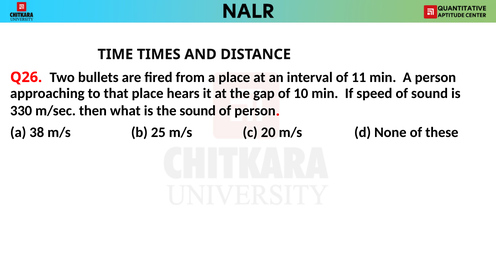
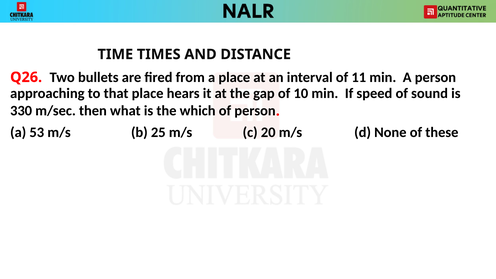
the sound: sound -> which
38: 38 -> 53
